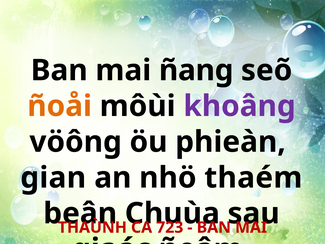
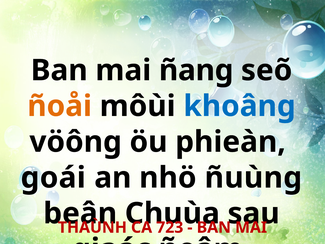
khoâng colour: purple -> blue
gian: gian -> goái
thaém: thaém -> ñuùng
